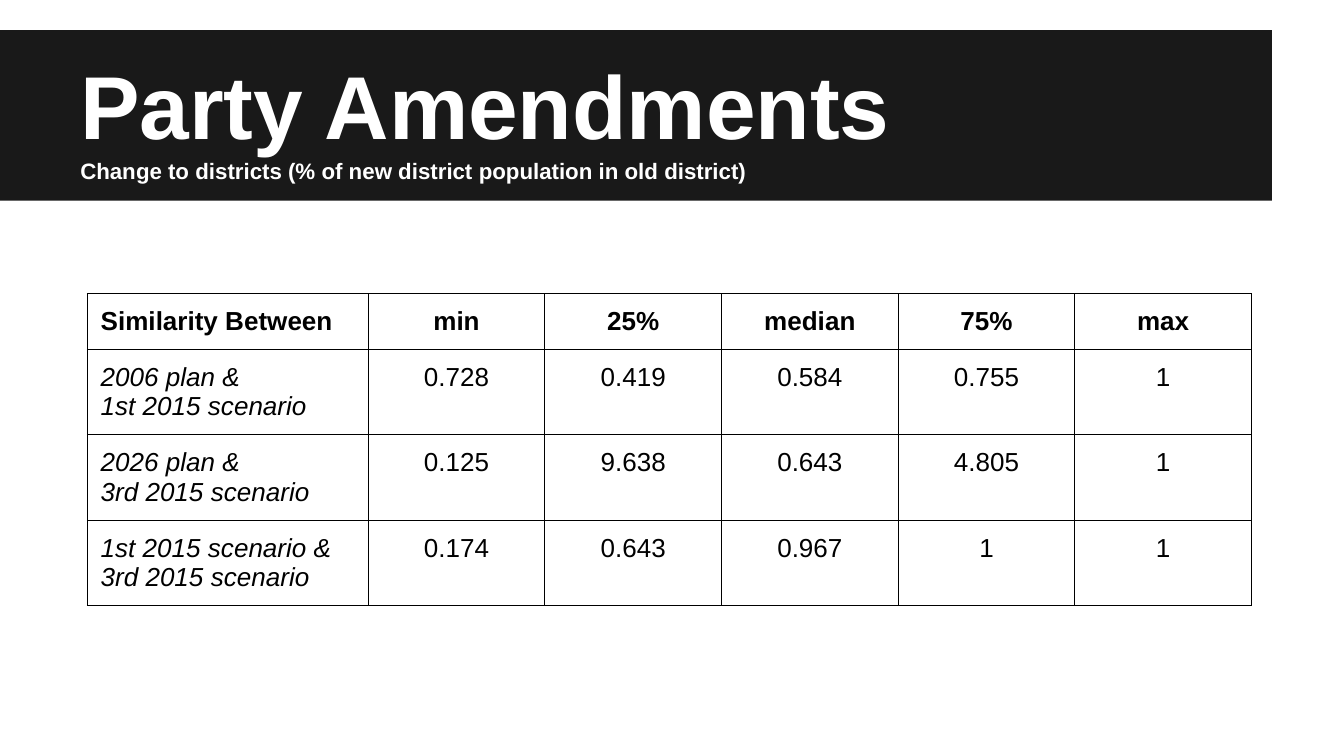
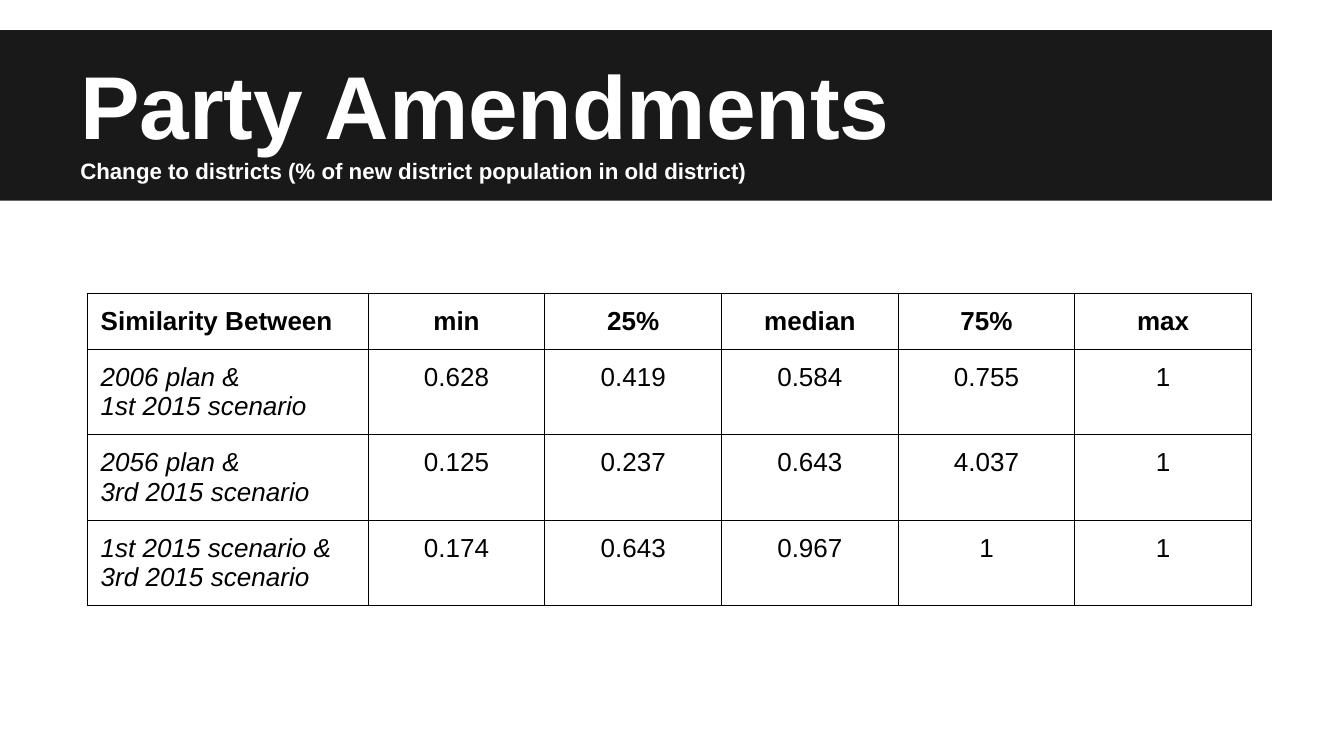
0.728: 0.728 -> 0.628
2026: 2026 -> 2056
9.638: 9.638 -> 0.237
4.805: 4.805 -> 4.037
